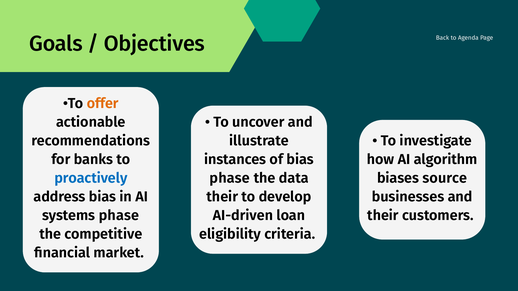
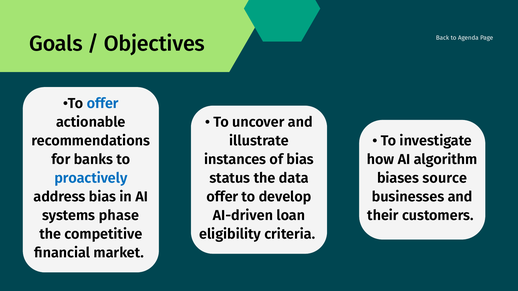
offer at (103, 104) colour: orange -> blue
phase at (230, 178): phase -> status
their at (222, 197): their -> offer
